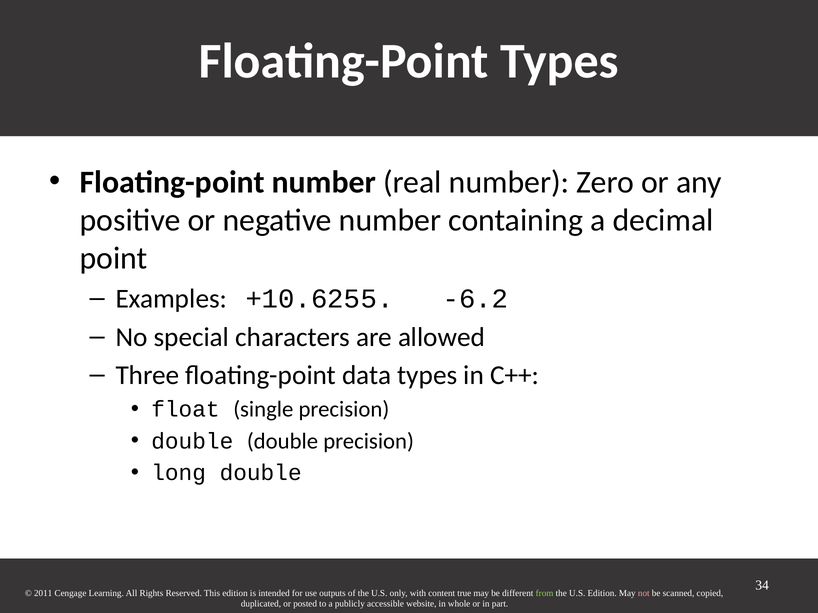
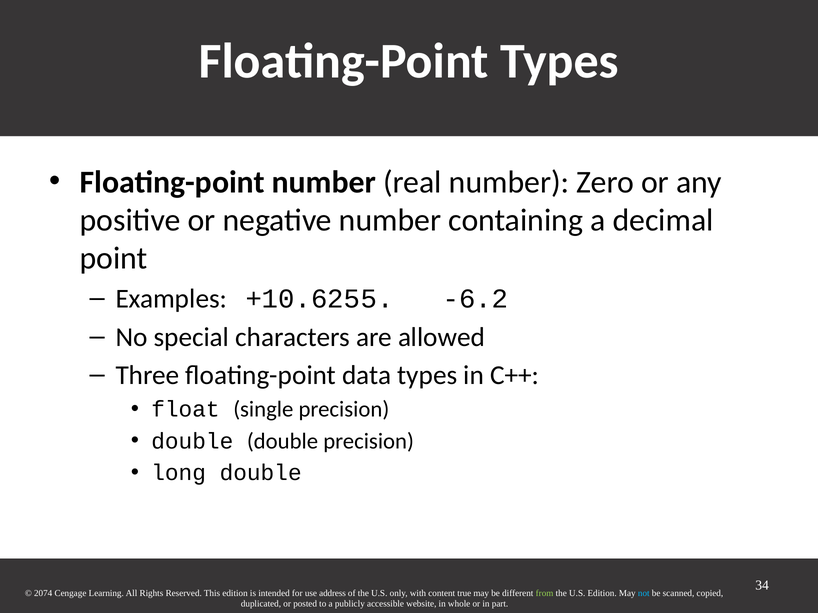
2011: 2011 -> 2074
outputs: outputs -> address
not colour: pink -> light blue
